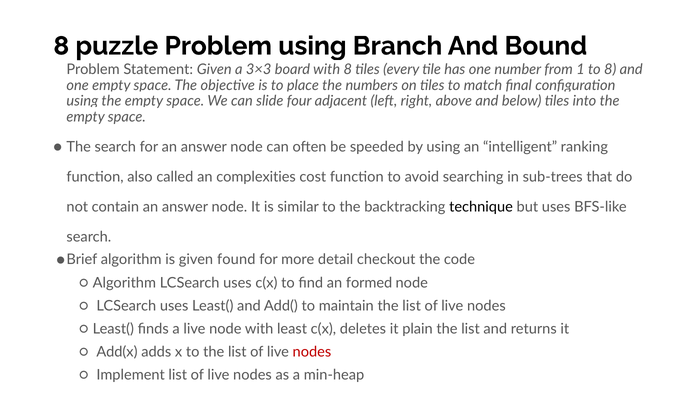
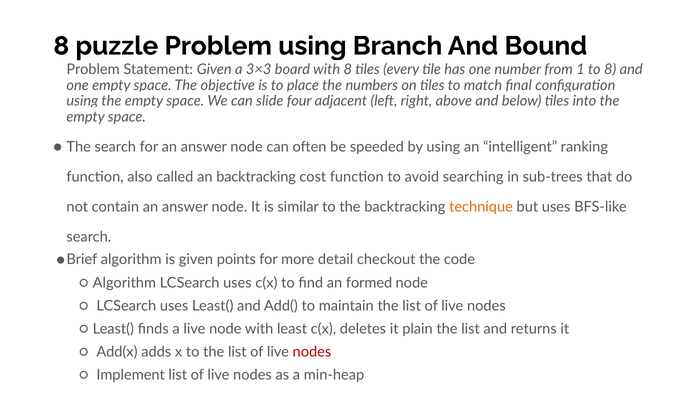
an complexities: complexities -> backtracking
technique colour: black -> orange
found: found -> points
